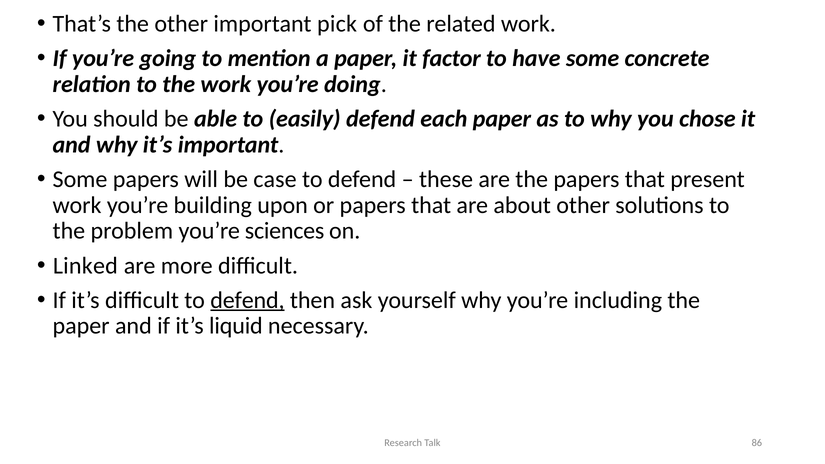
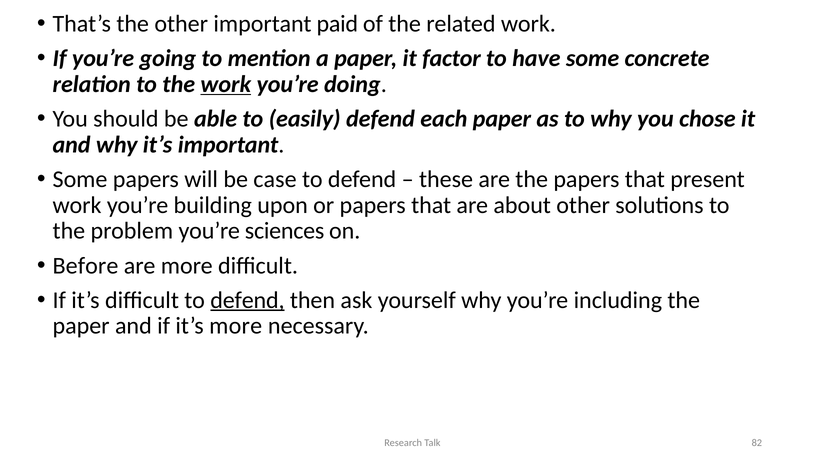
pick: pick -> paid
work at (226, 84) underline: none -> present
Linked: Linked -> Before
it’s liquid: liquid -> more
86: 86 -> 82
